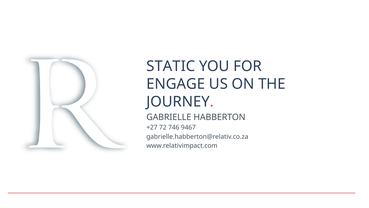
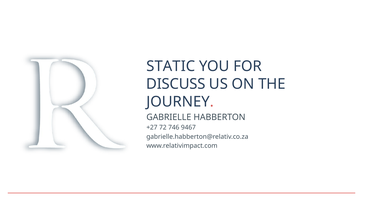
ENGAGE: ENGAGE -> DISCUSS
